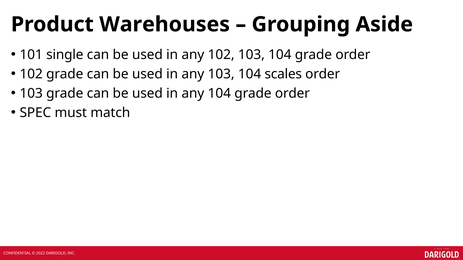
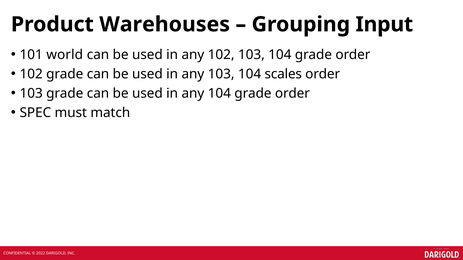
Aside: Aside -> Input
single: single -> world
